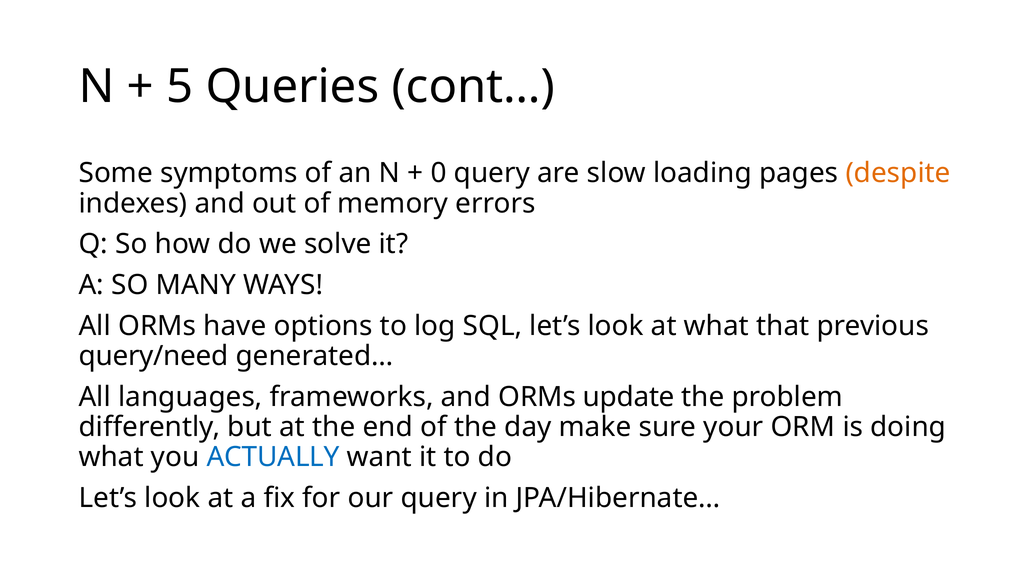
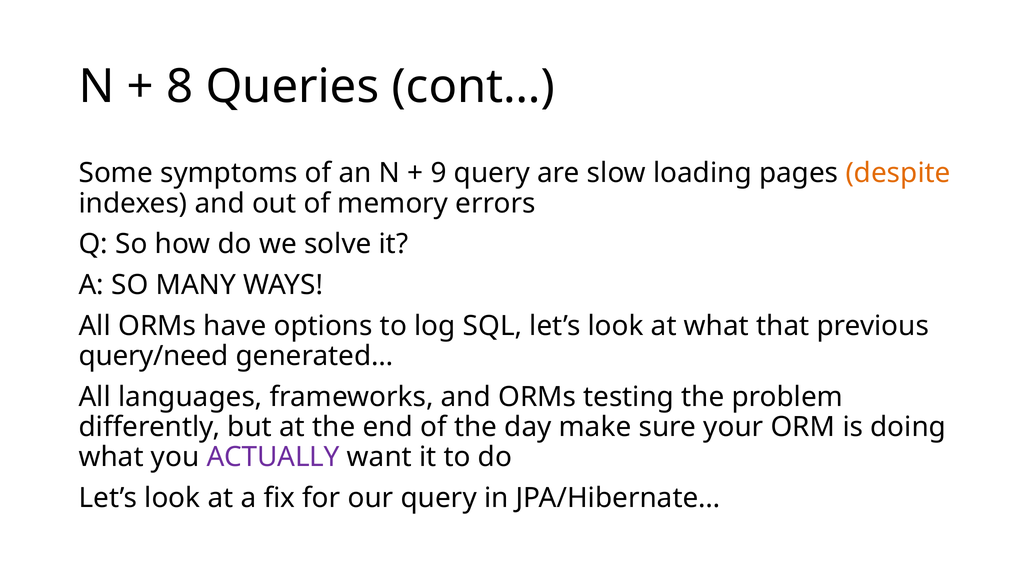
5: 5 -> 8
0: 0 -> 9
update: update -> testing
ACTUALLY colour: blue -> purple
